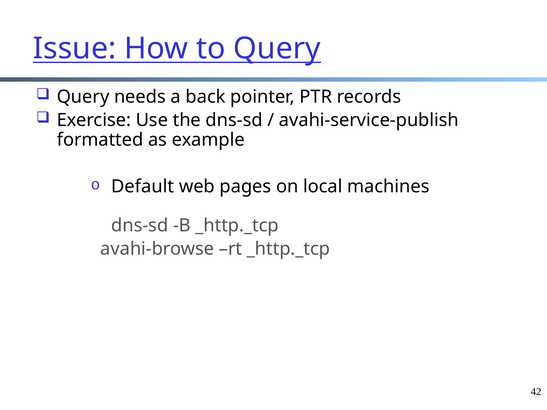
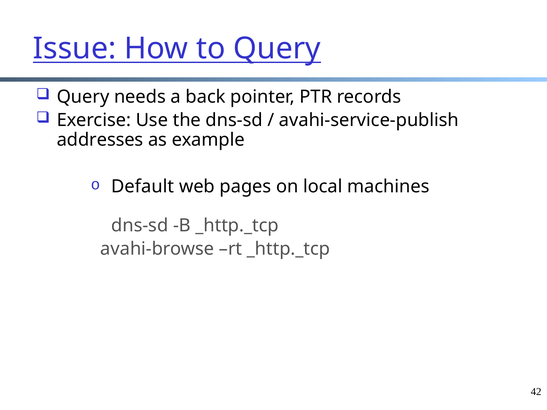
formatted: formatted -> addresses
